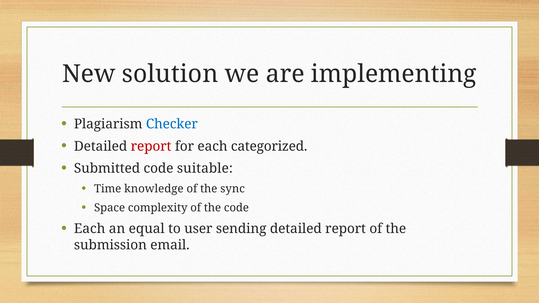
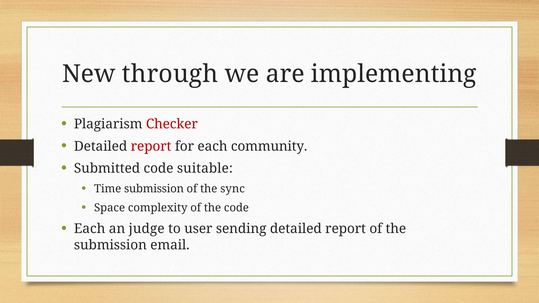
solution: solution -> through
Checker colour: blue -> red
categorized: categorized -> community
Time knowledge: knowledge -> submission
equal: equal -> judge
